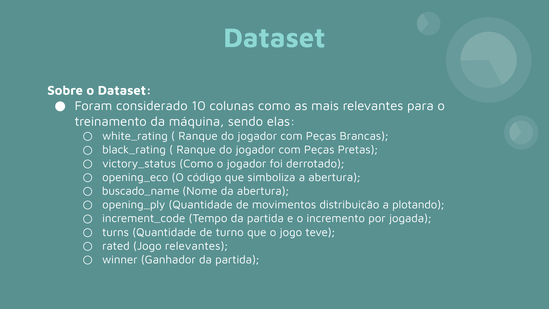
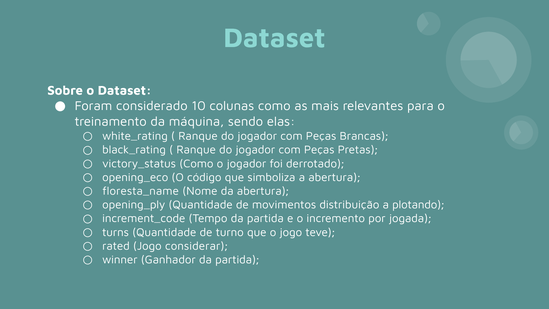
buscado_name: buscado_name -> floresta_name
Jogo relevantes: relevantes -> considerar
